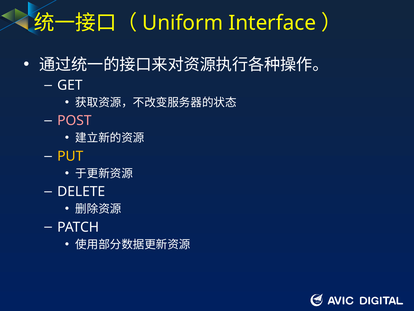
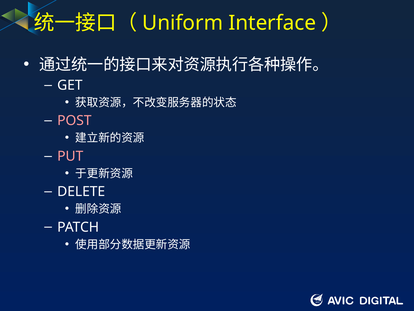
PUT colour: yellow -> pink
